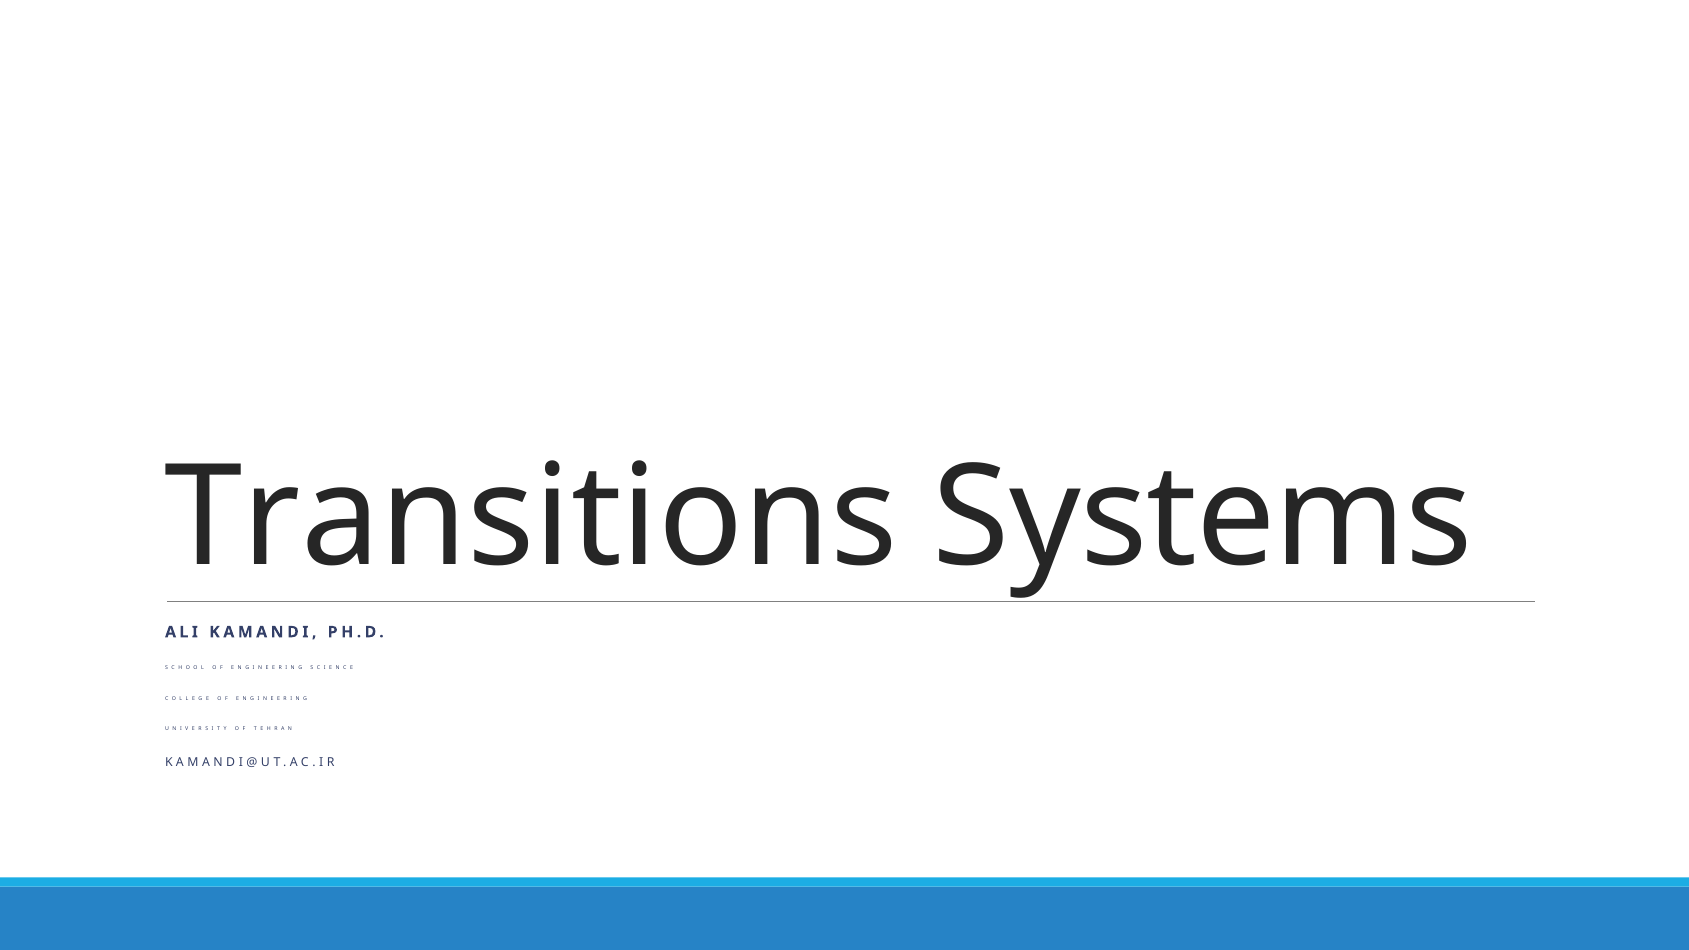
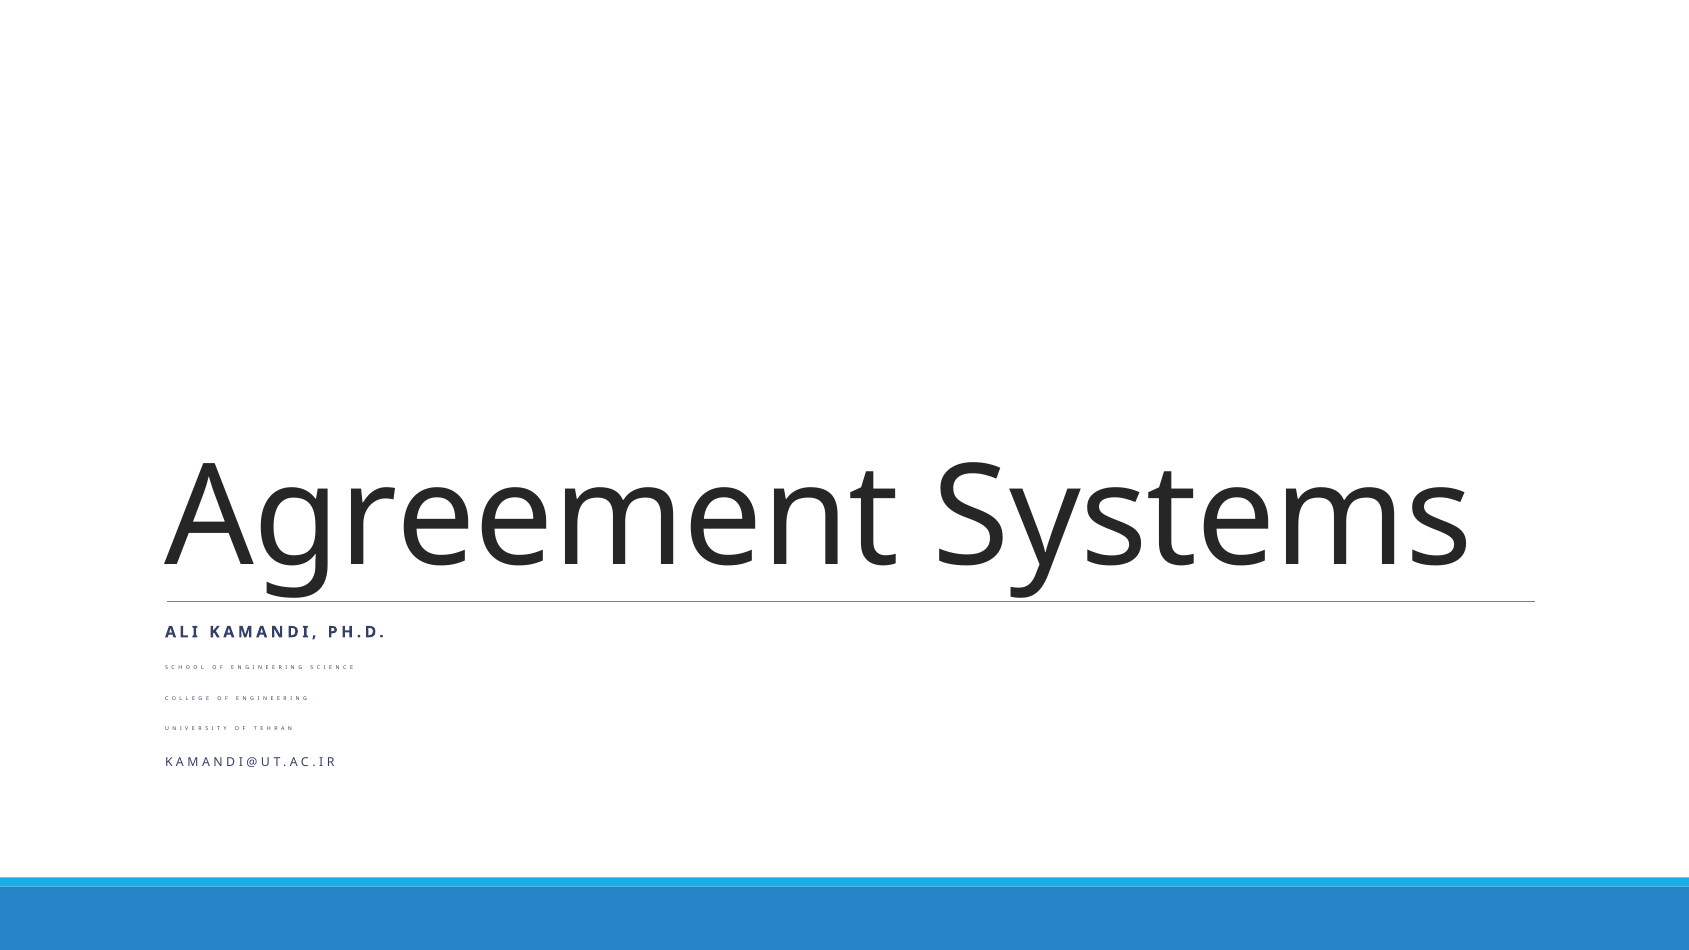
Transitions: Transitions -> Agreement
